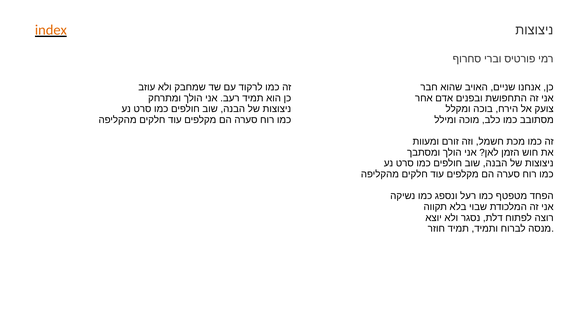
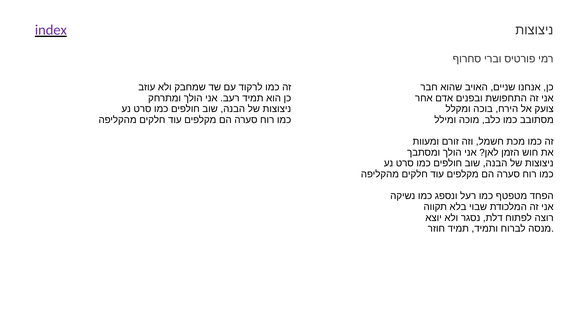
index colour: orange -> purple
